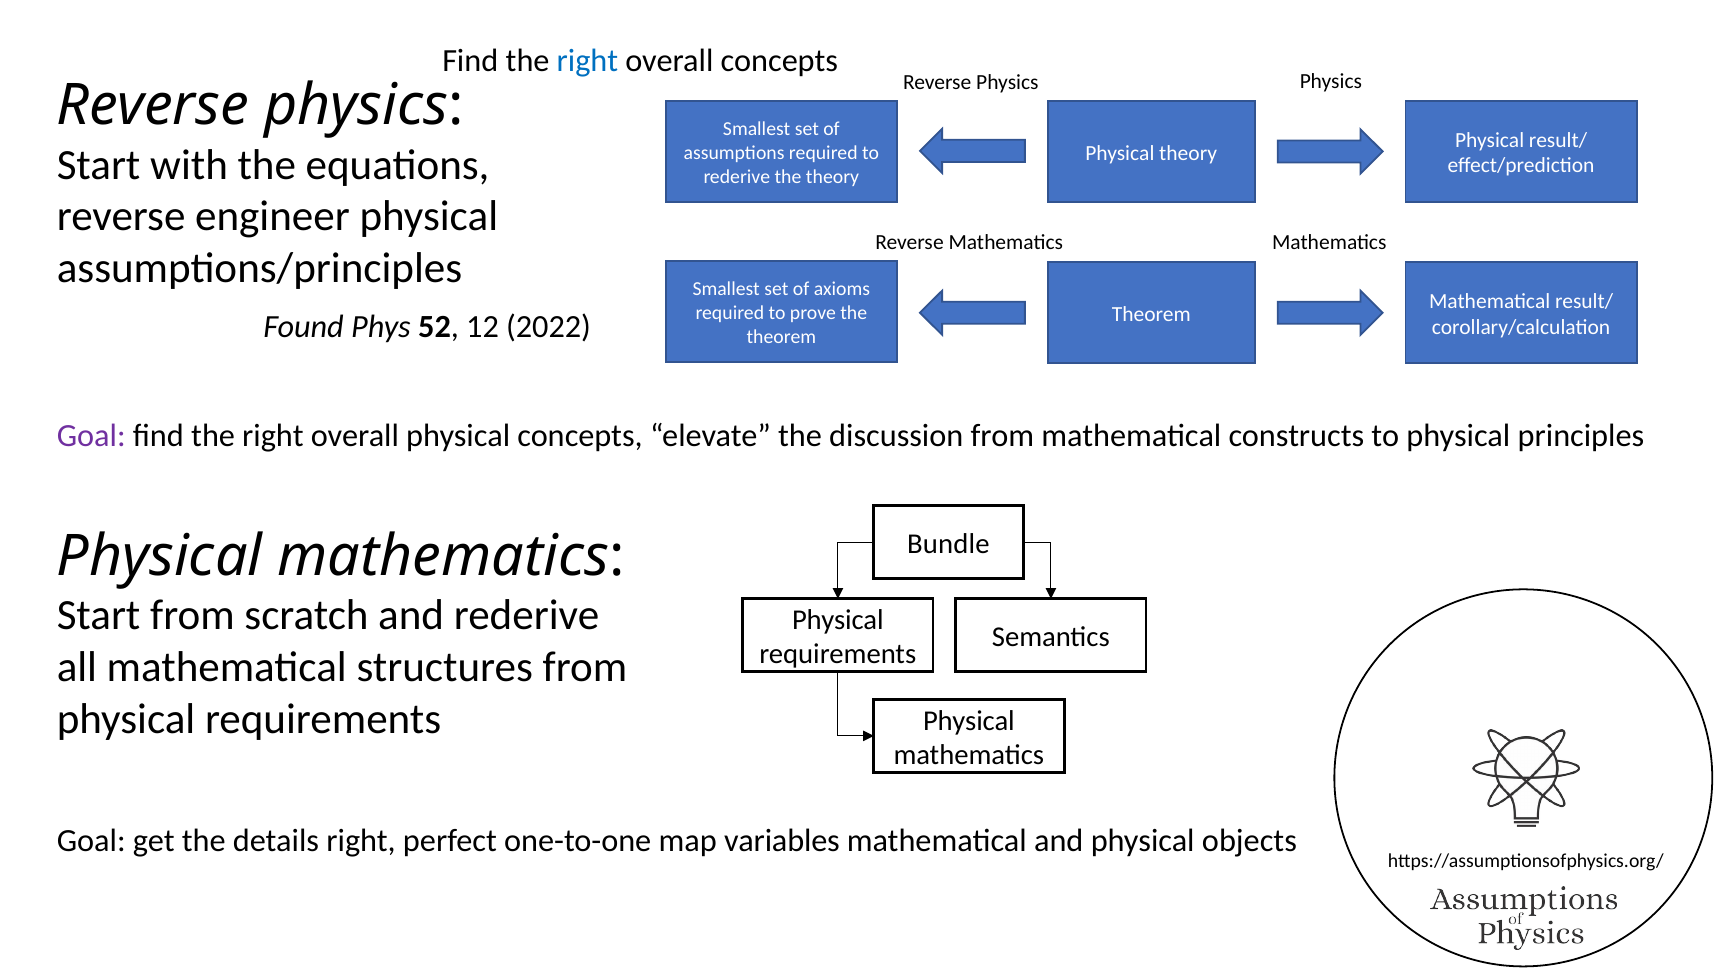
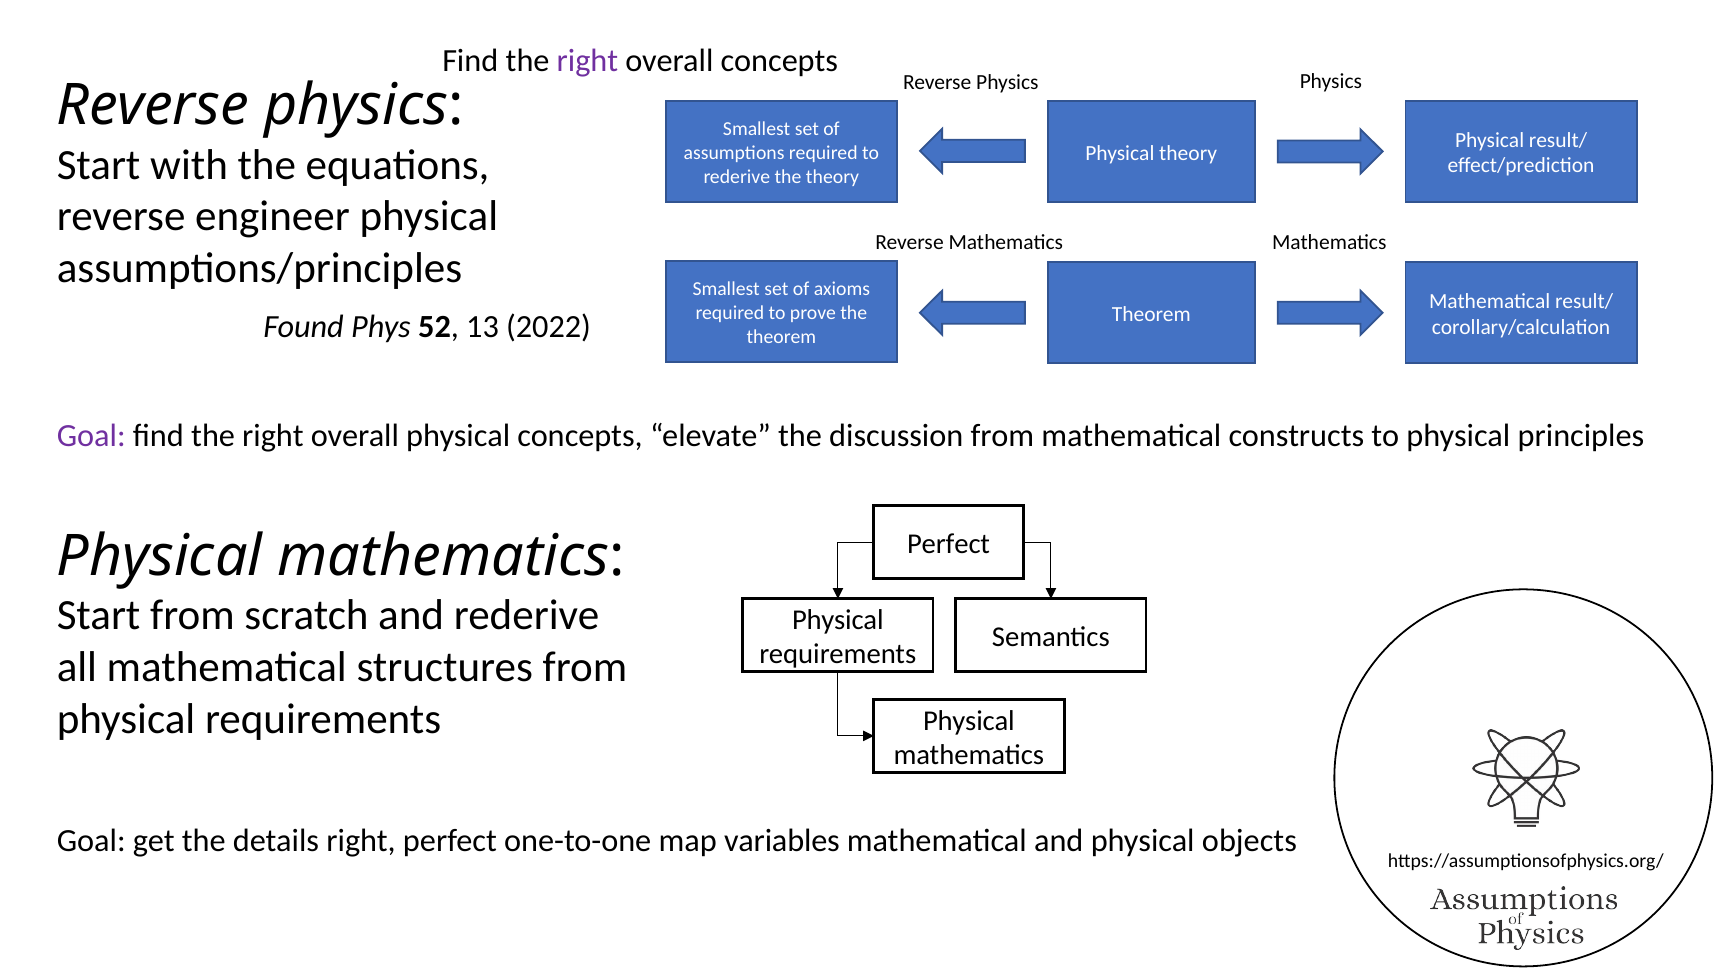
right at (587, 61) colour: blue -> purple
12: 12 -> 13
Bundle at (948, 544): Bundle -> Perfect
